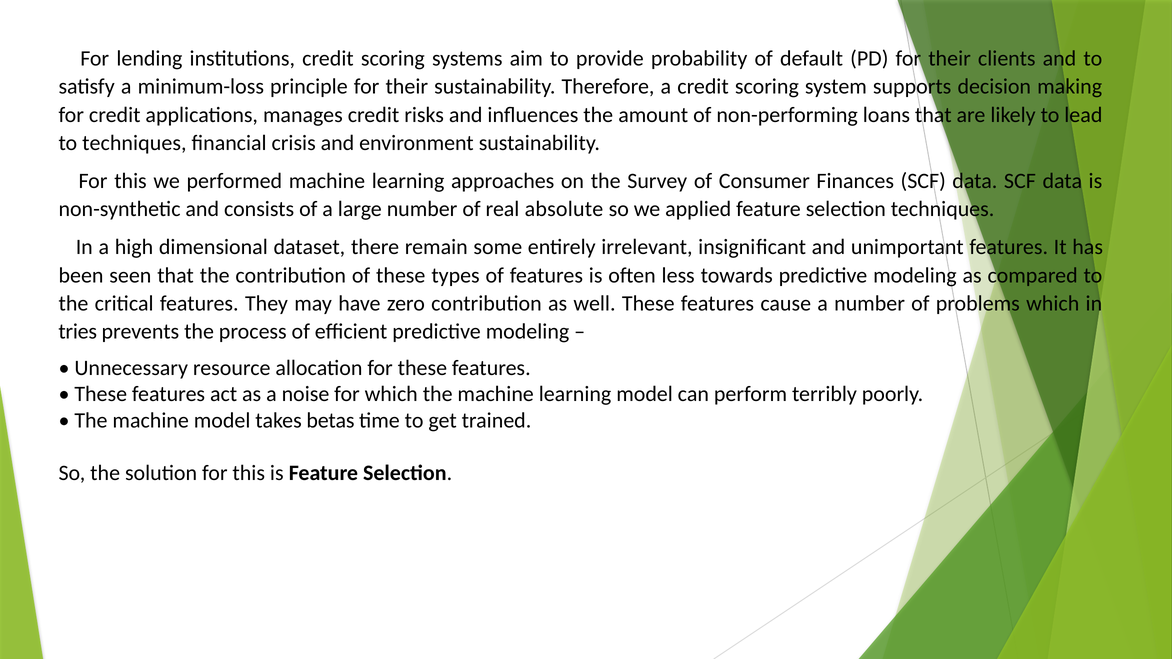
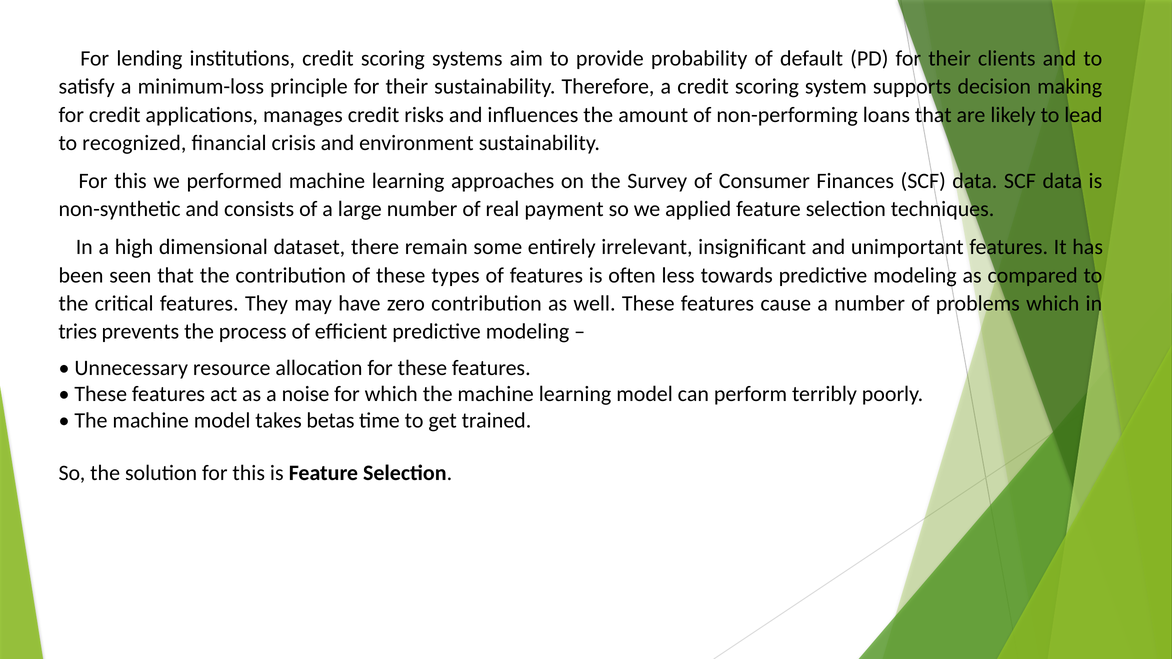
to techniques: techniques -> recognized
absolute: absolute -> payment
